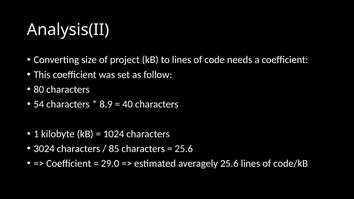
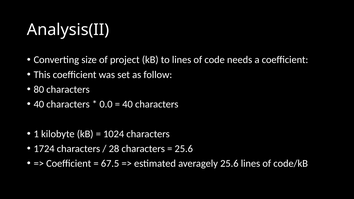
54 at (39, 104): 54 -> 40
8.9: 8.9 -> 0.0
3024: 3024 -> 1724
85: 85 -> 28
29.0: 29.0 -> 67.5
